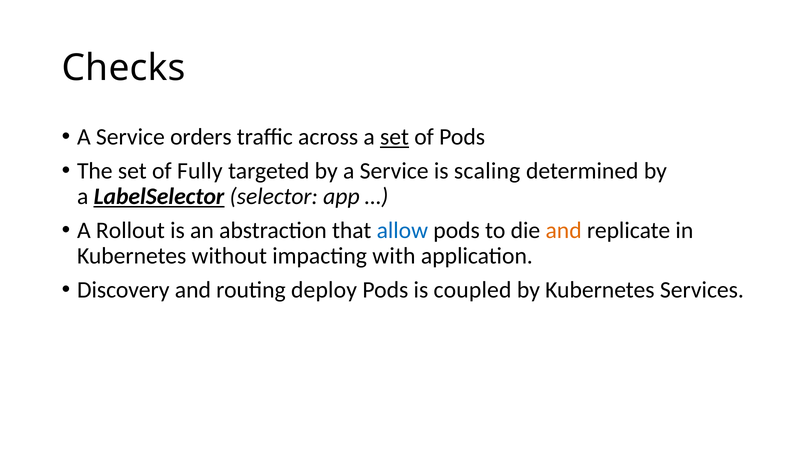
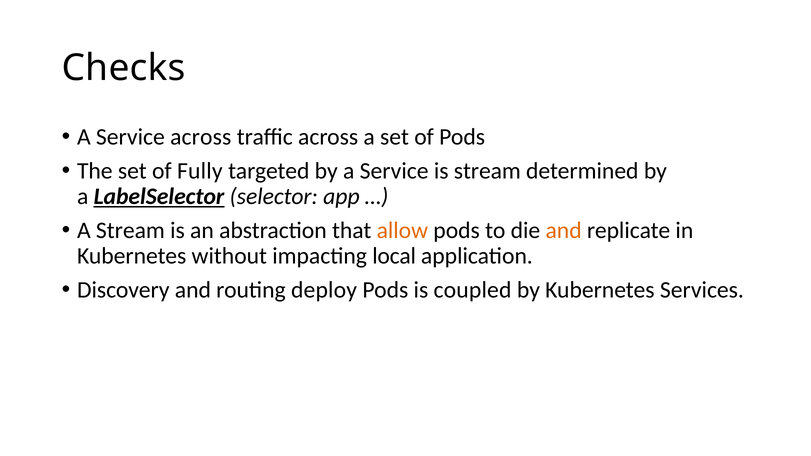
Service orders: orders -> across
set at (395, 137) underline: present -> none
is scaling: scaling -> stream
A Rollout: Rollout -> Stream
allow colour: blue -> orange
with: with -> local
